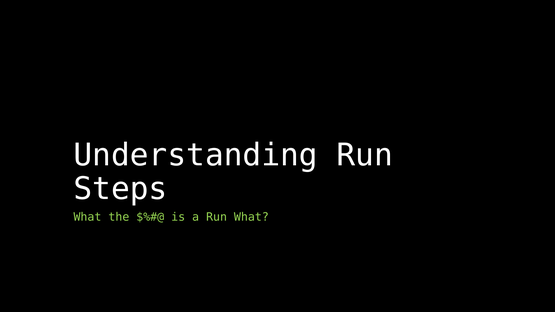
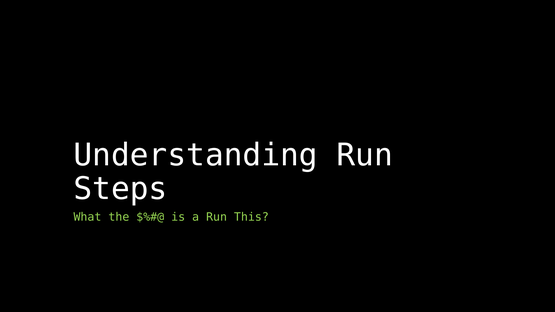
Run What: What -> This
